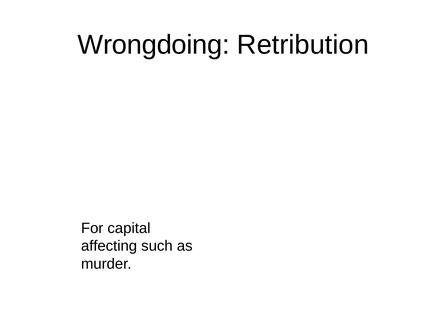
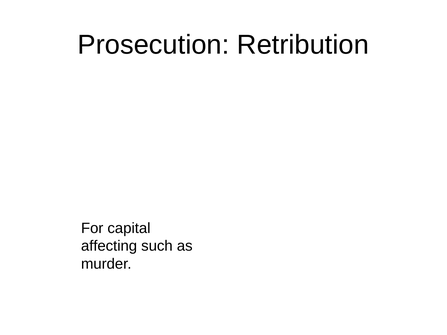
Wrongdoing: Wrongdoing -> Prosecution
